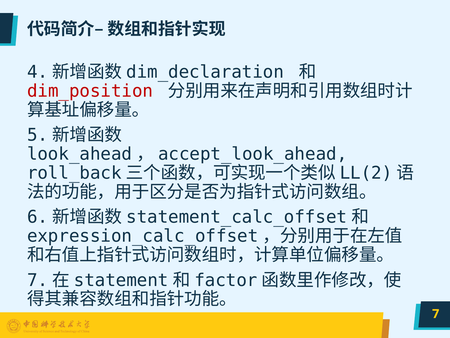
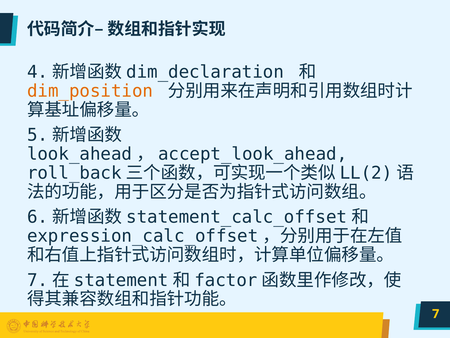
dim_position colour: red -> orange
